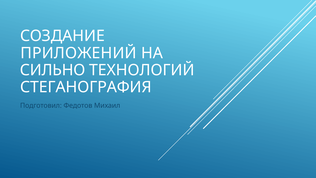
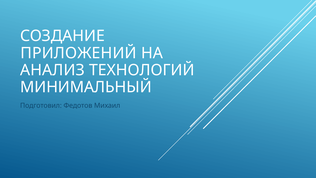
СИЛЬНО: СИЛЬНО -> АНАЛИЗ
СТЕГАНОГРАФИЯ: СТЕГАНОГРАФИЯ -> МИНИМАЛЬНЫЙ
